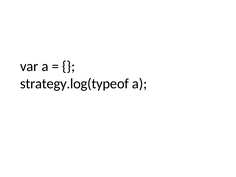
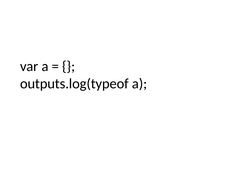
strategy.log(typeof: strategy.log(typeof -> outputs.log(typeof
